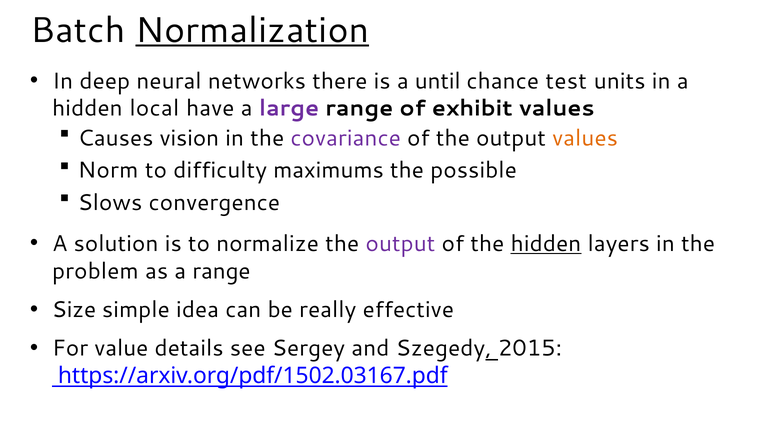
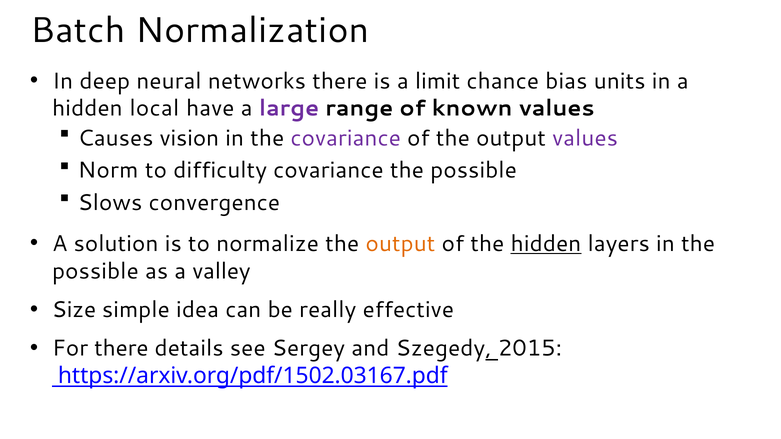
Normalization underline: present -> none
until: until -> limit
test: test -> bias
exhibit: exhibit -> known
values at (585, 138) colour: orange -> purple
difficulty maximums: maximums -> covariance
output at (400, 244) colour: purple -> orange
problem at (95, 271): problem -> possible
a range: range -> valley
For value: value -> there
